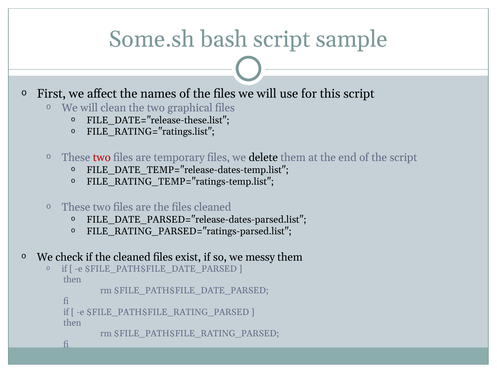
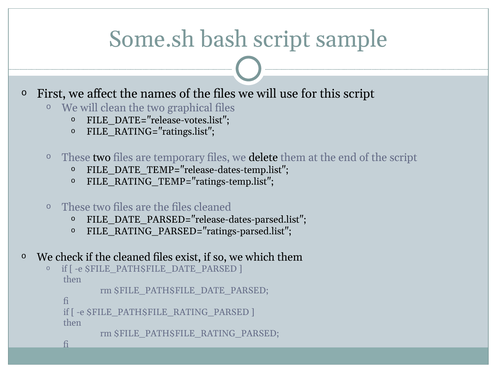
FILE_DATE="release-these.list: FILE_DATE="release-these.list -> FILE_DATE="release-votes.list
two at (102, 157) colour: red -> black
messy: messy -> which
